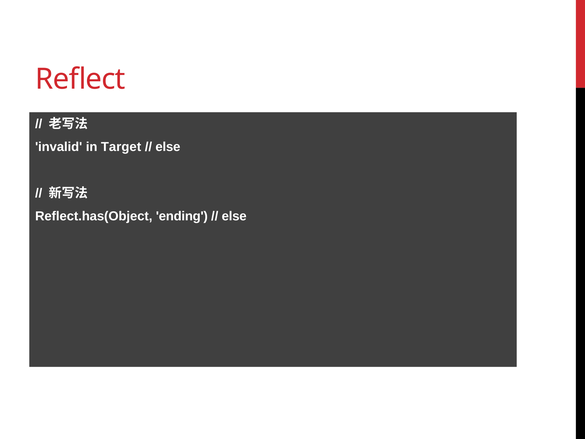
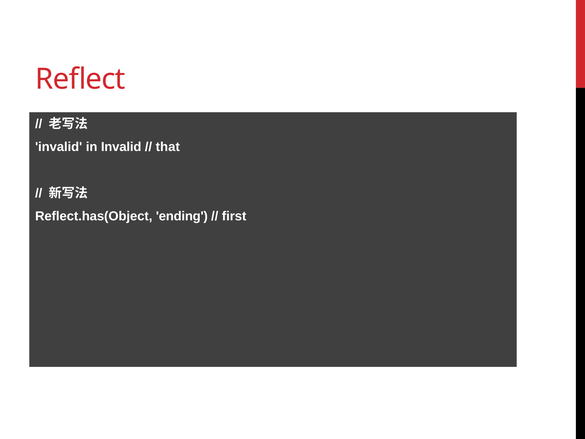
in Target: Target -> Invalid
else at (168, 147): else -> that
else at (234, 216): else -> first
